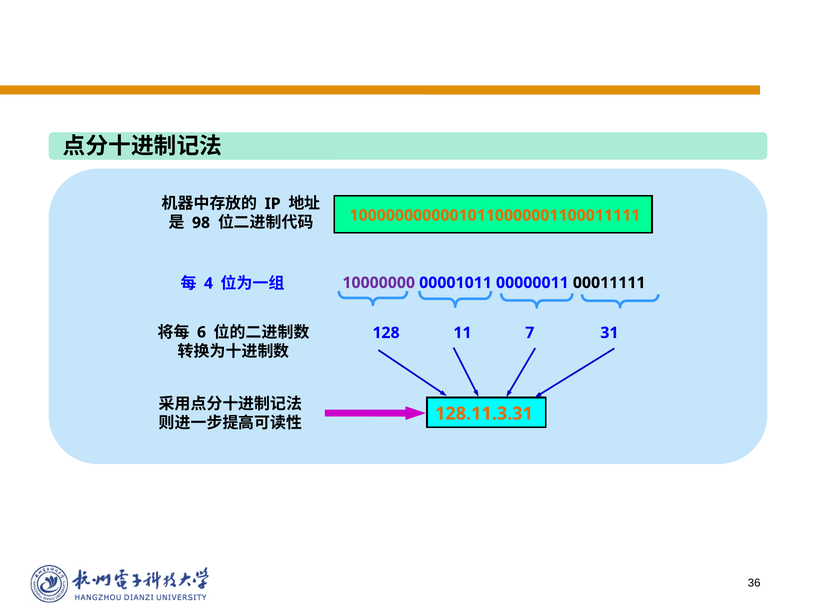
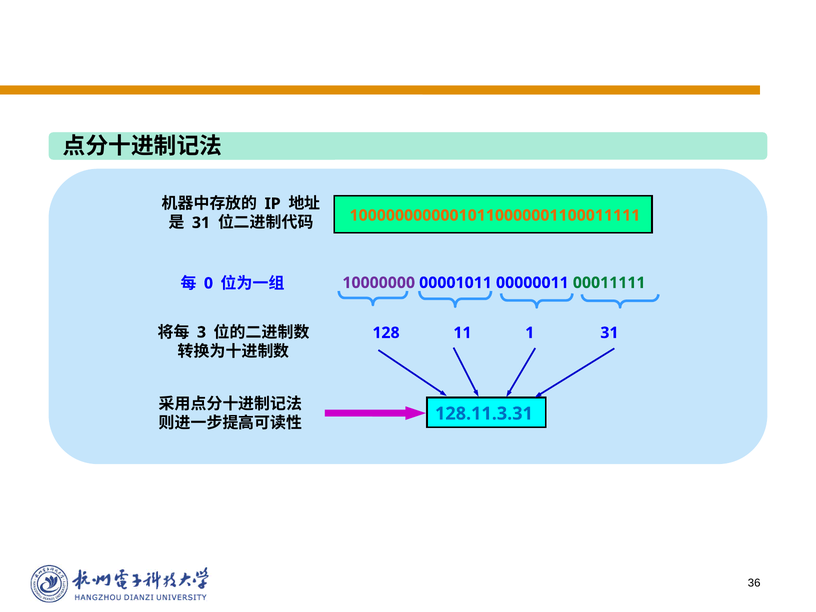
98 at (201, 223): 98 -> 31
4: 4 -> 0
00011111 colour: black -> green
6: 6 -> 3
7: 7 -> 1
128.11.3.31 colour: orange -> blue
